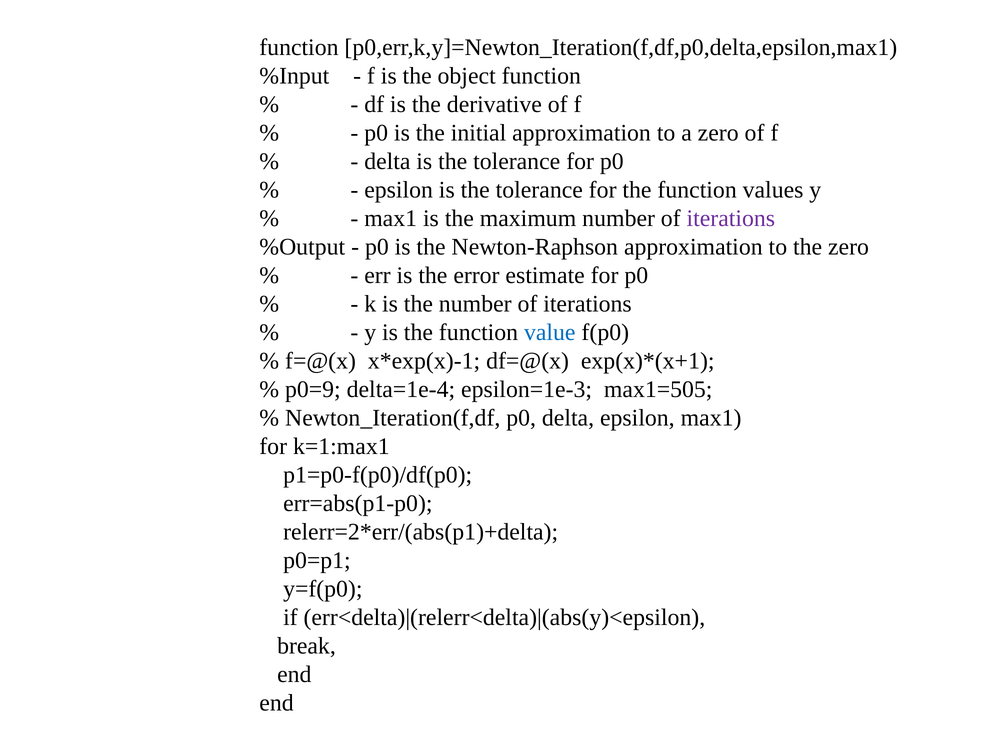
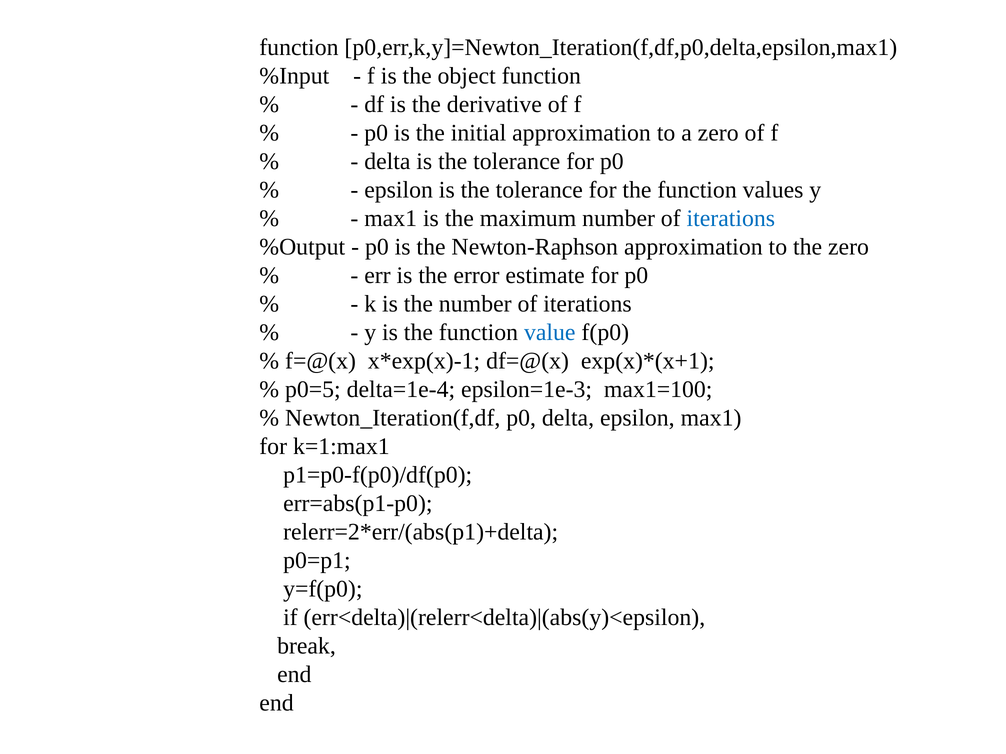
iterations at (731, 219) colour: purple -> blue
p0=9: p0=9 -> p0=5
max1=505: max1=505 -> max1=100
